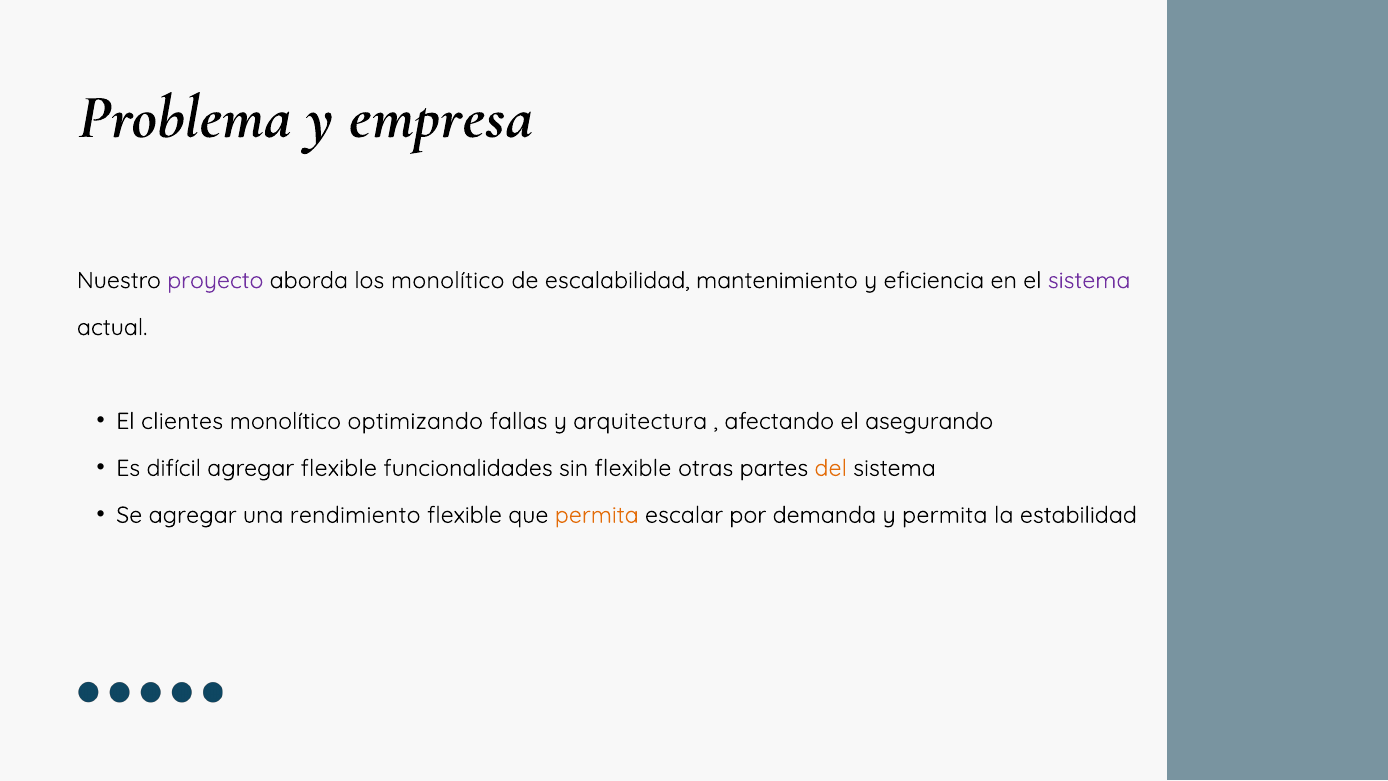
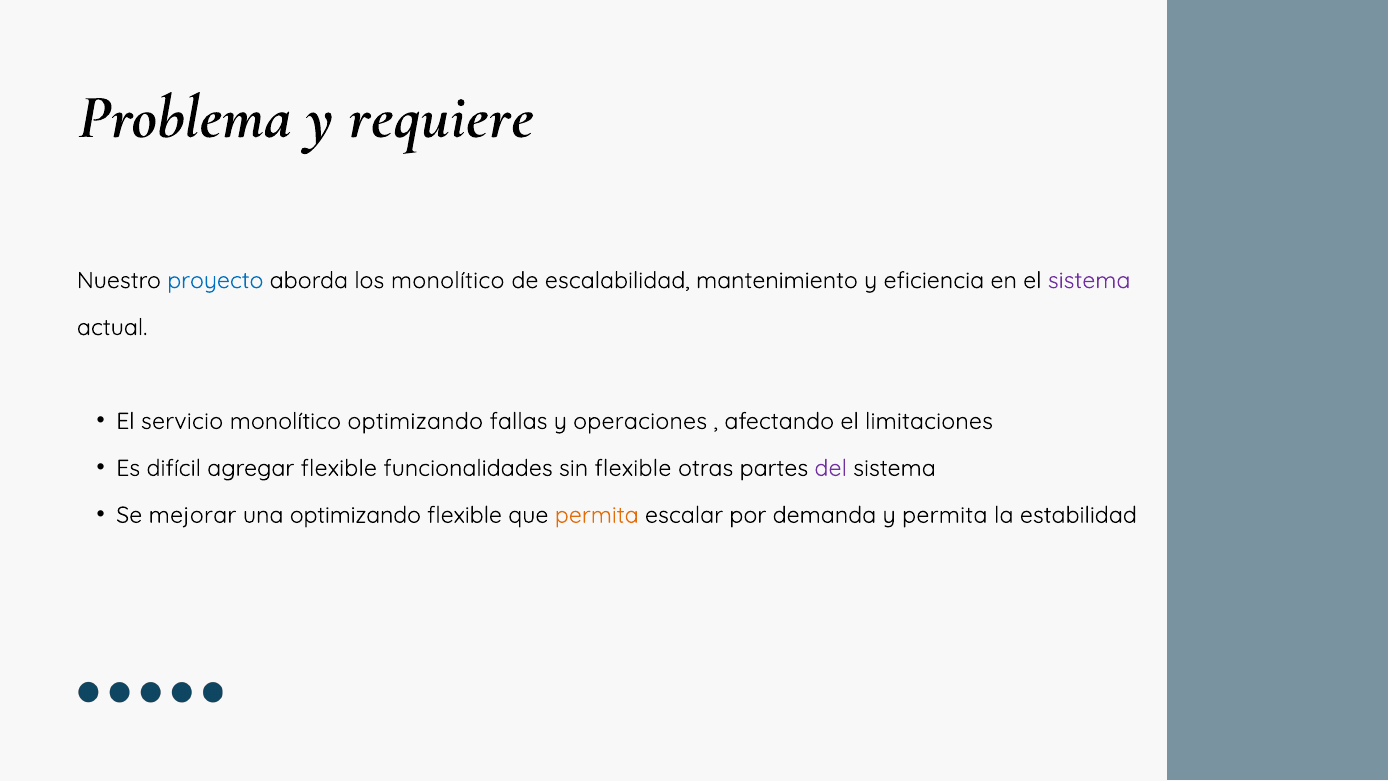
empresa: empresa -> requiere
proyecto colour: purple -> blue
clientes: clientes -> servicio
arquitectura: arquitectura -> operaciones
asegurando: asegurando -> limitaciones
del colour: orange -> purple
Se agregar: agregar -> mejorar
una rendimiento: rendimiento -> optimizando
